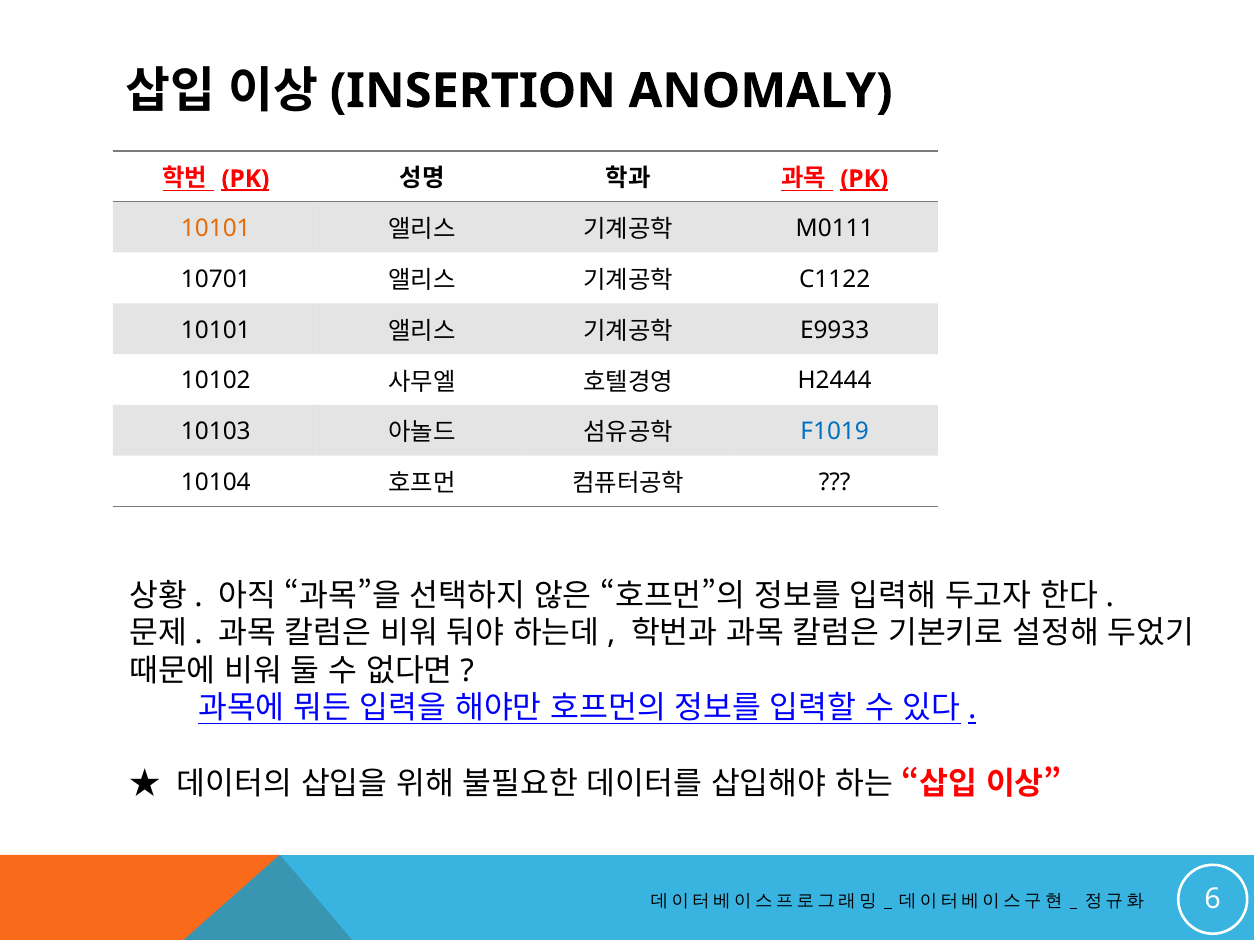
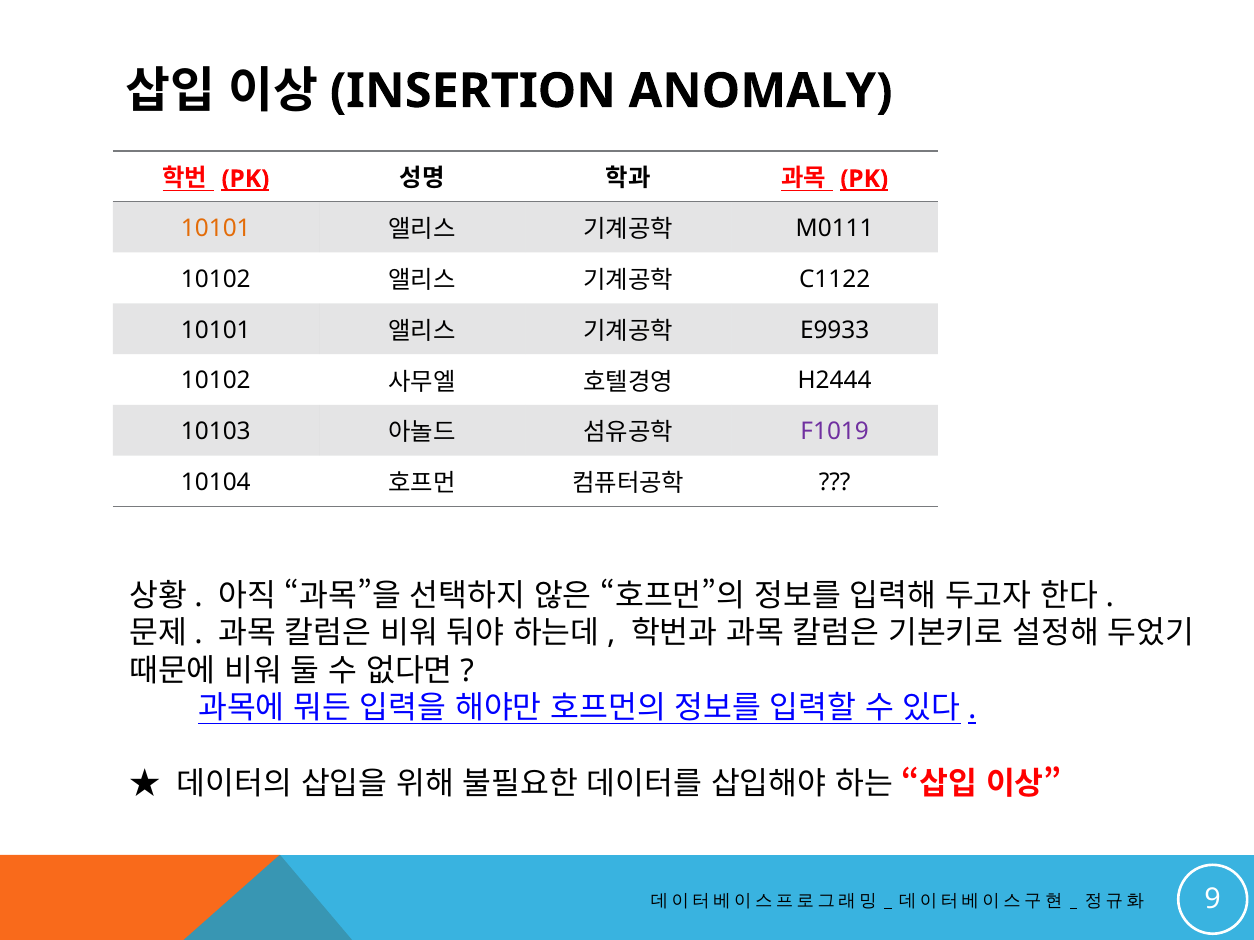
10701 at (216, 279): 10701 -> 10102
F1019 colour: blue -> purple
6: 6 -> 9
